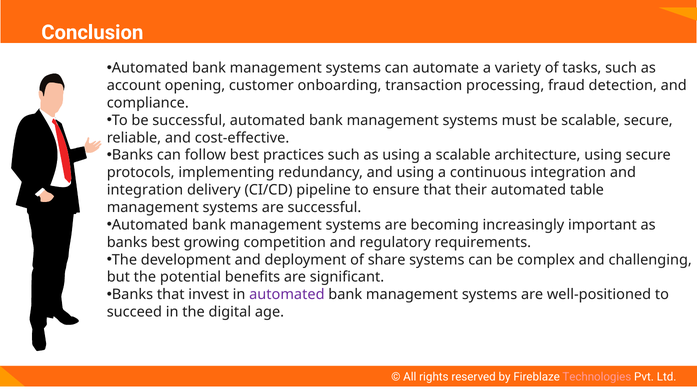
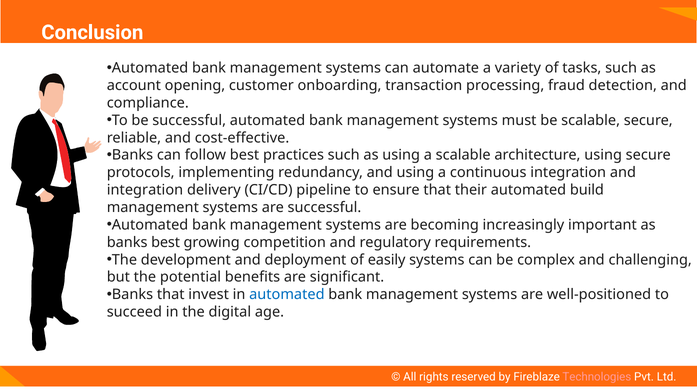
table: table -> build
share: share -> easily
automated at (287, 295) colour: purple -> blue
